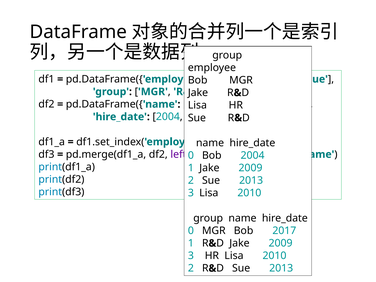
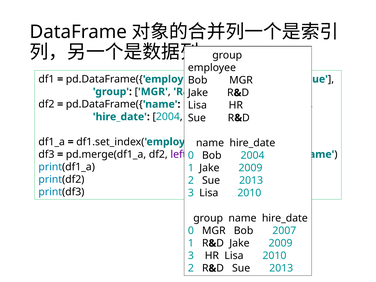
2017: 2017 -> 2007
